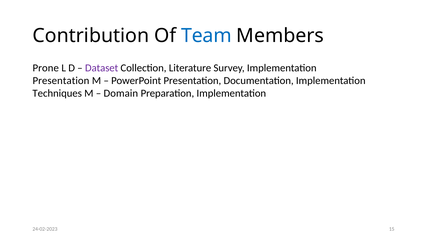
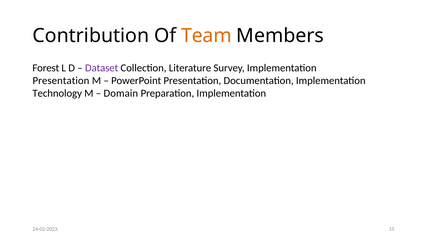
Team colour: blue -> orange
Prone: Prone -> Forest
Techniques: Techniques -> Technology
